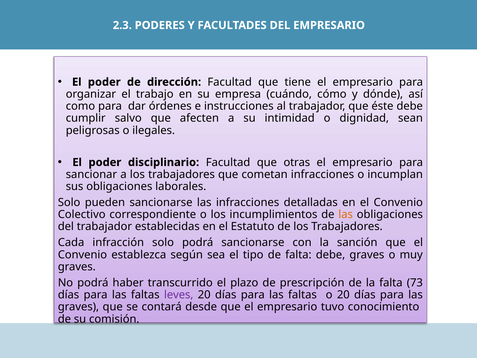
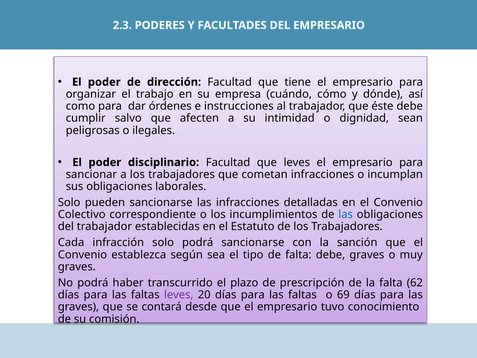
que otras: otras -> leves
las at (346, 214) colour: orange -> blue
73: 73 -> 62
o 20: 20 -> 69
